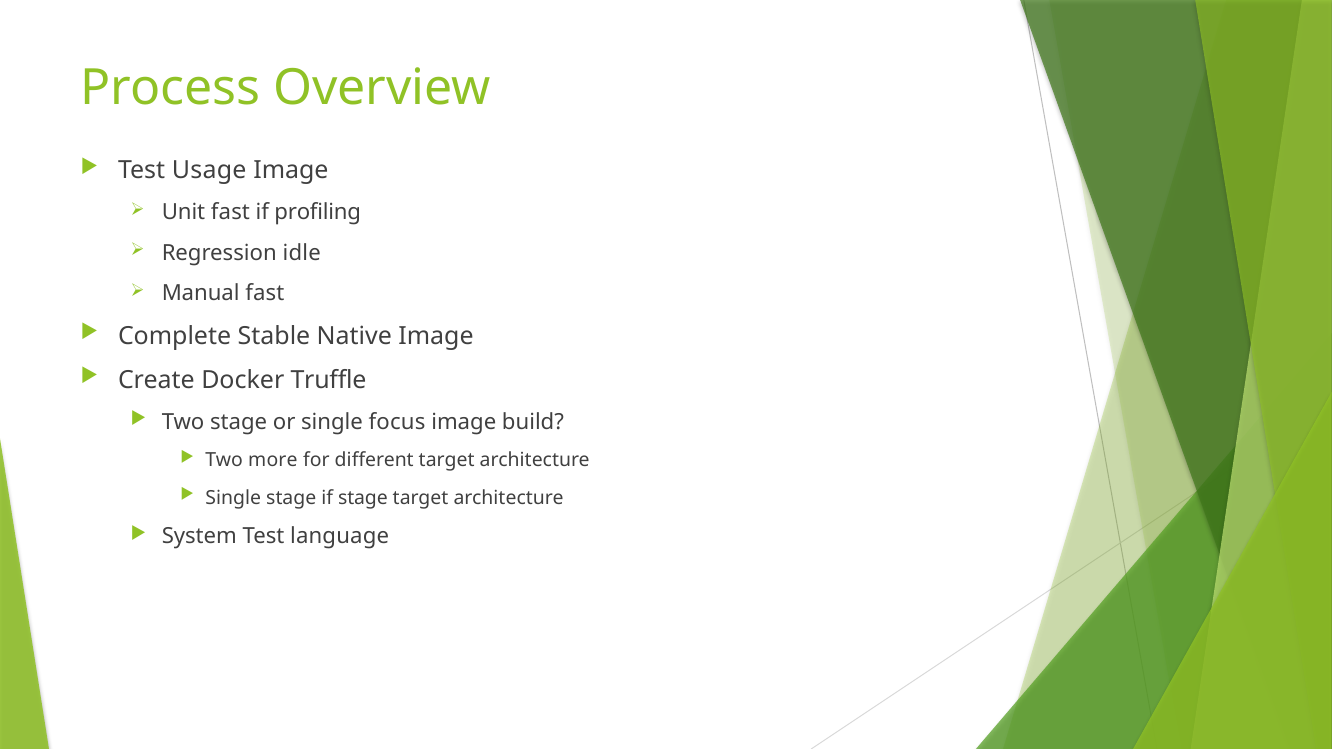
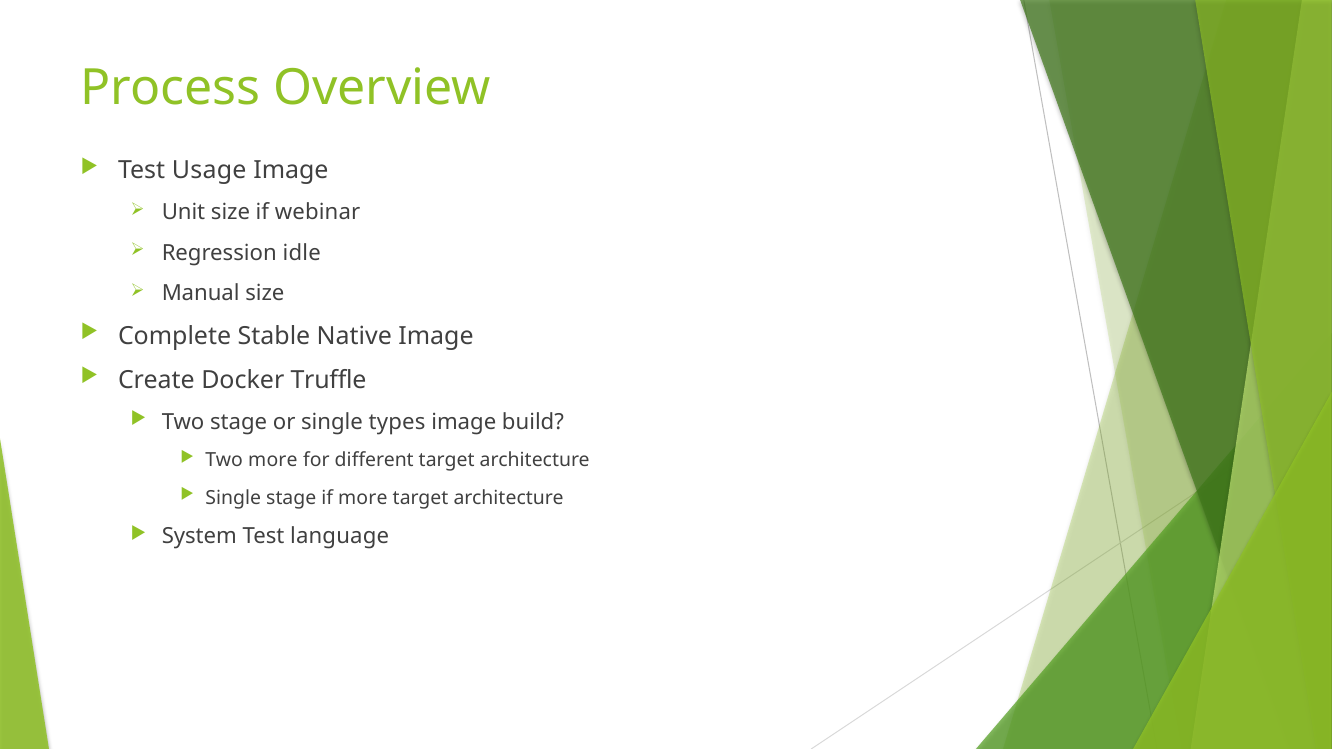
Unit fast: fast -> size
profiling: profiling -> webinar
Manual fast: fast -> size
focus: focus -> types
if stage: stage -> more
